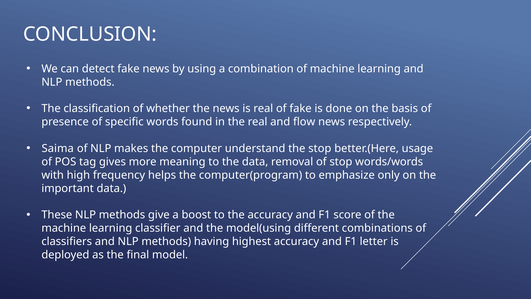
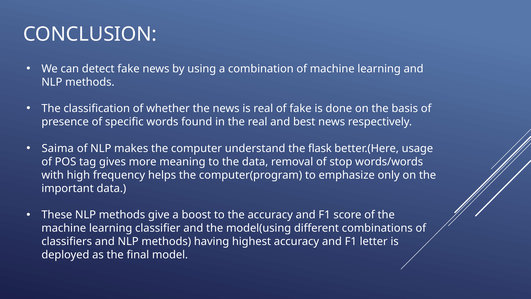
flow: flow -> best
the stop: stop -> flask
